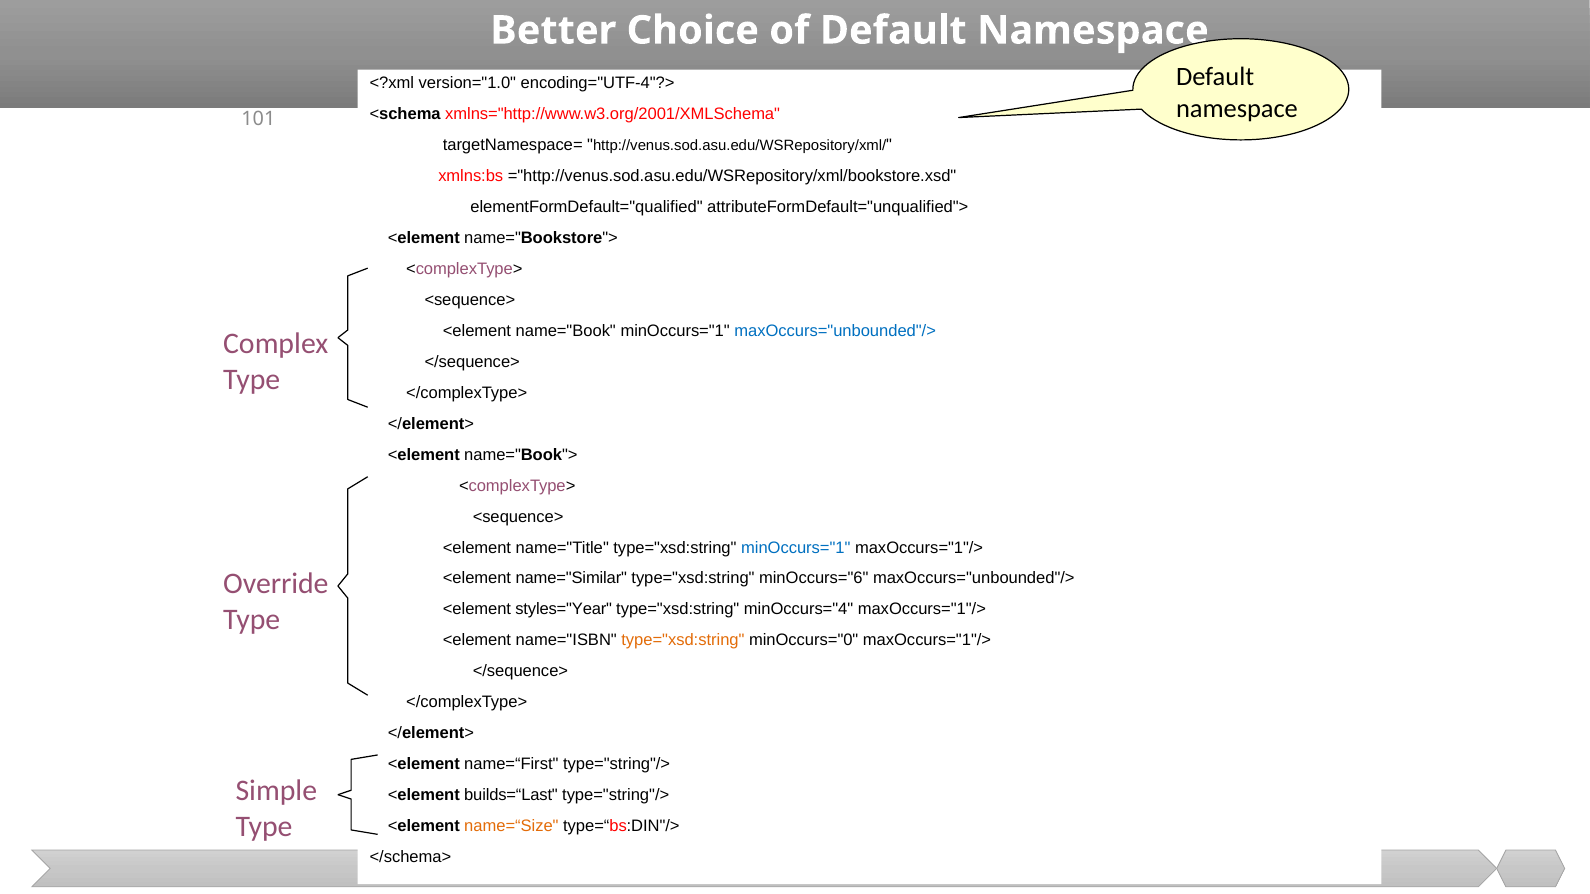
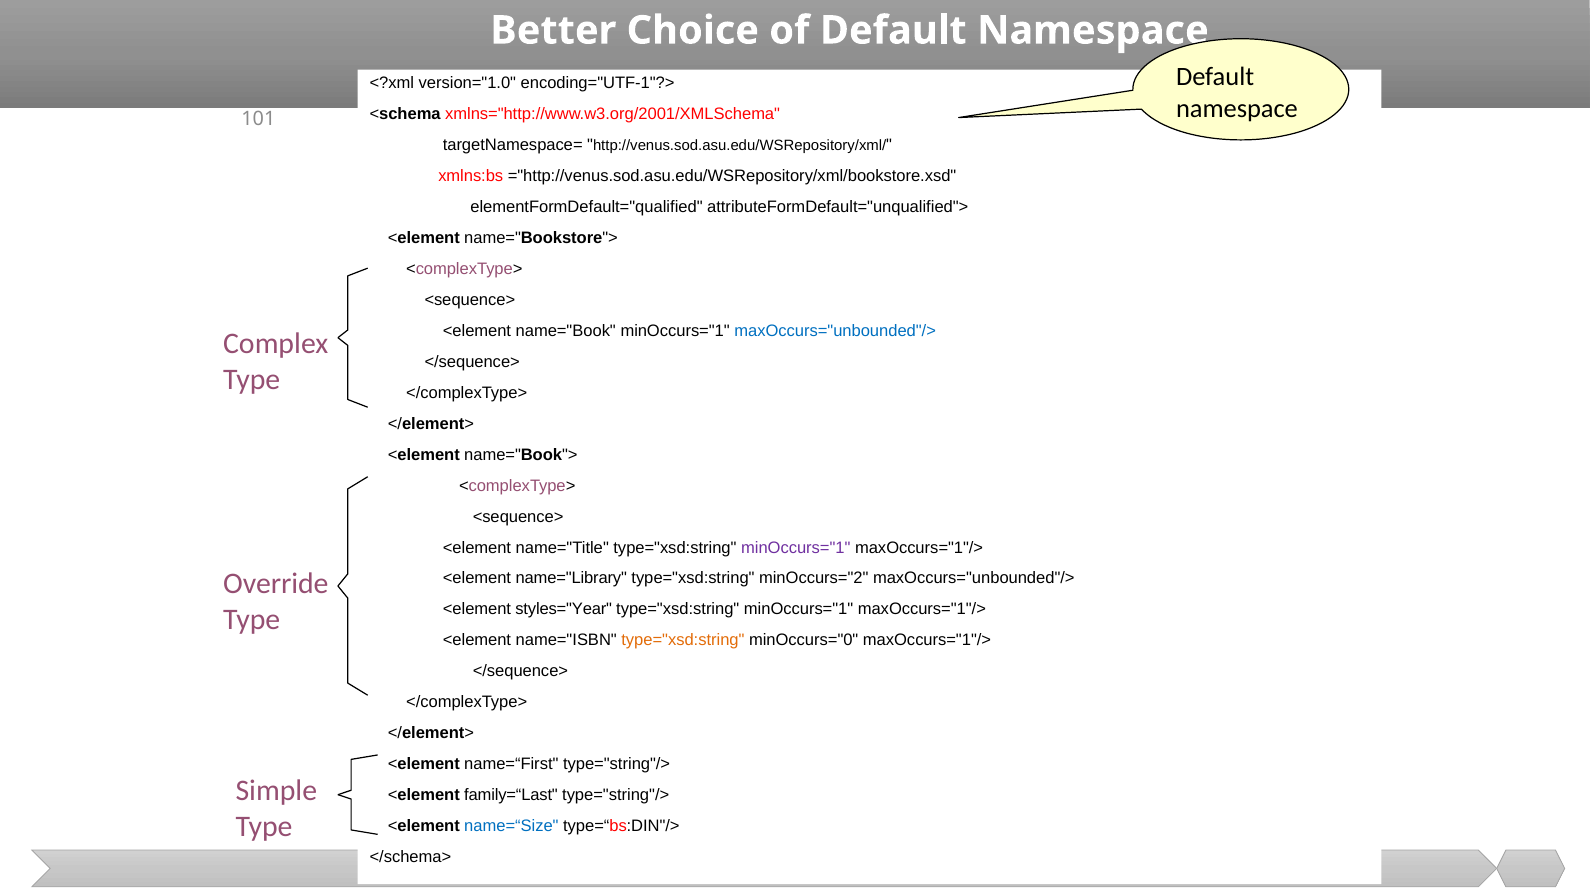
encoding="UTF-4"?>: encoding="UTF-4"?> -> encoding="UTF-1"?>
minOccurs="1 at (796, 548) colour: blue -> purple
name="Similar: name="Similar -> name="Library
minOccurs="6: minOccurs="6 -> minOccurs="2
minOccurs="4 at (799, 610): minOccurs="4 -> minOccurs="1
builds=“Last: builds=“Last -> family=“Last
name=“Size colour: orange -> blue
